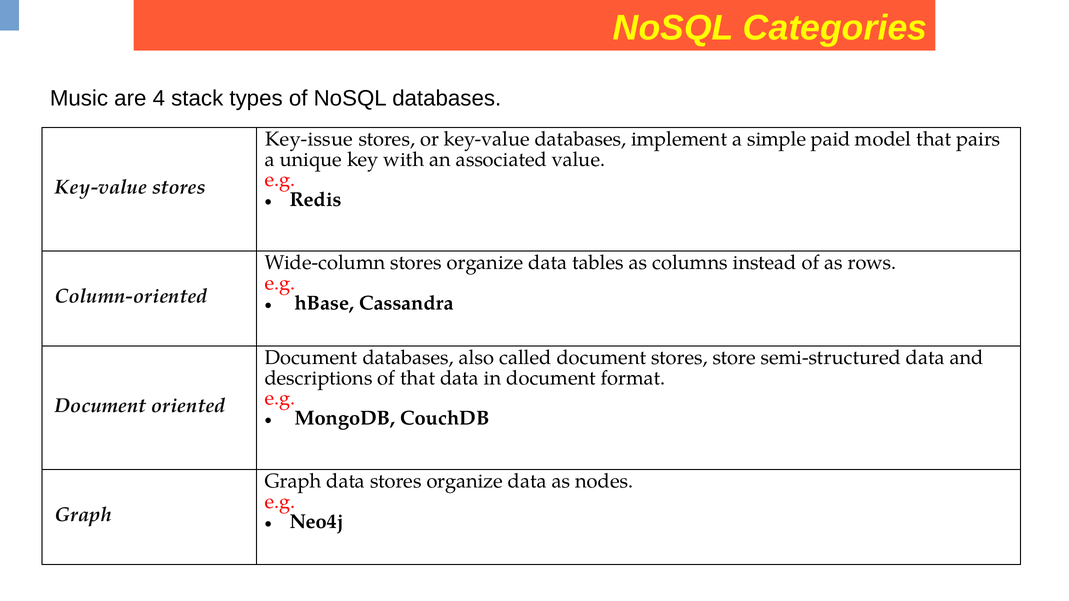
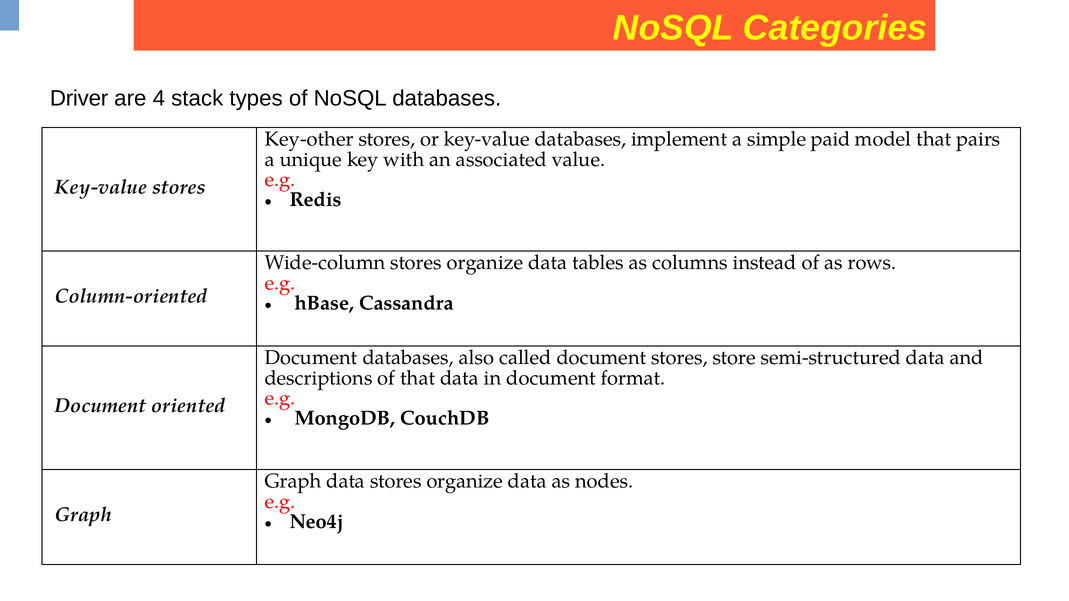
Music: Music -> Driver
Key-issue: Key-issue -> Key-other
